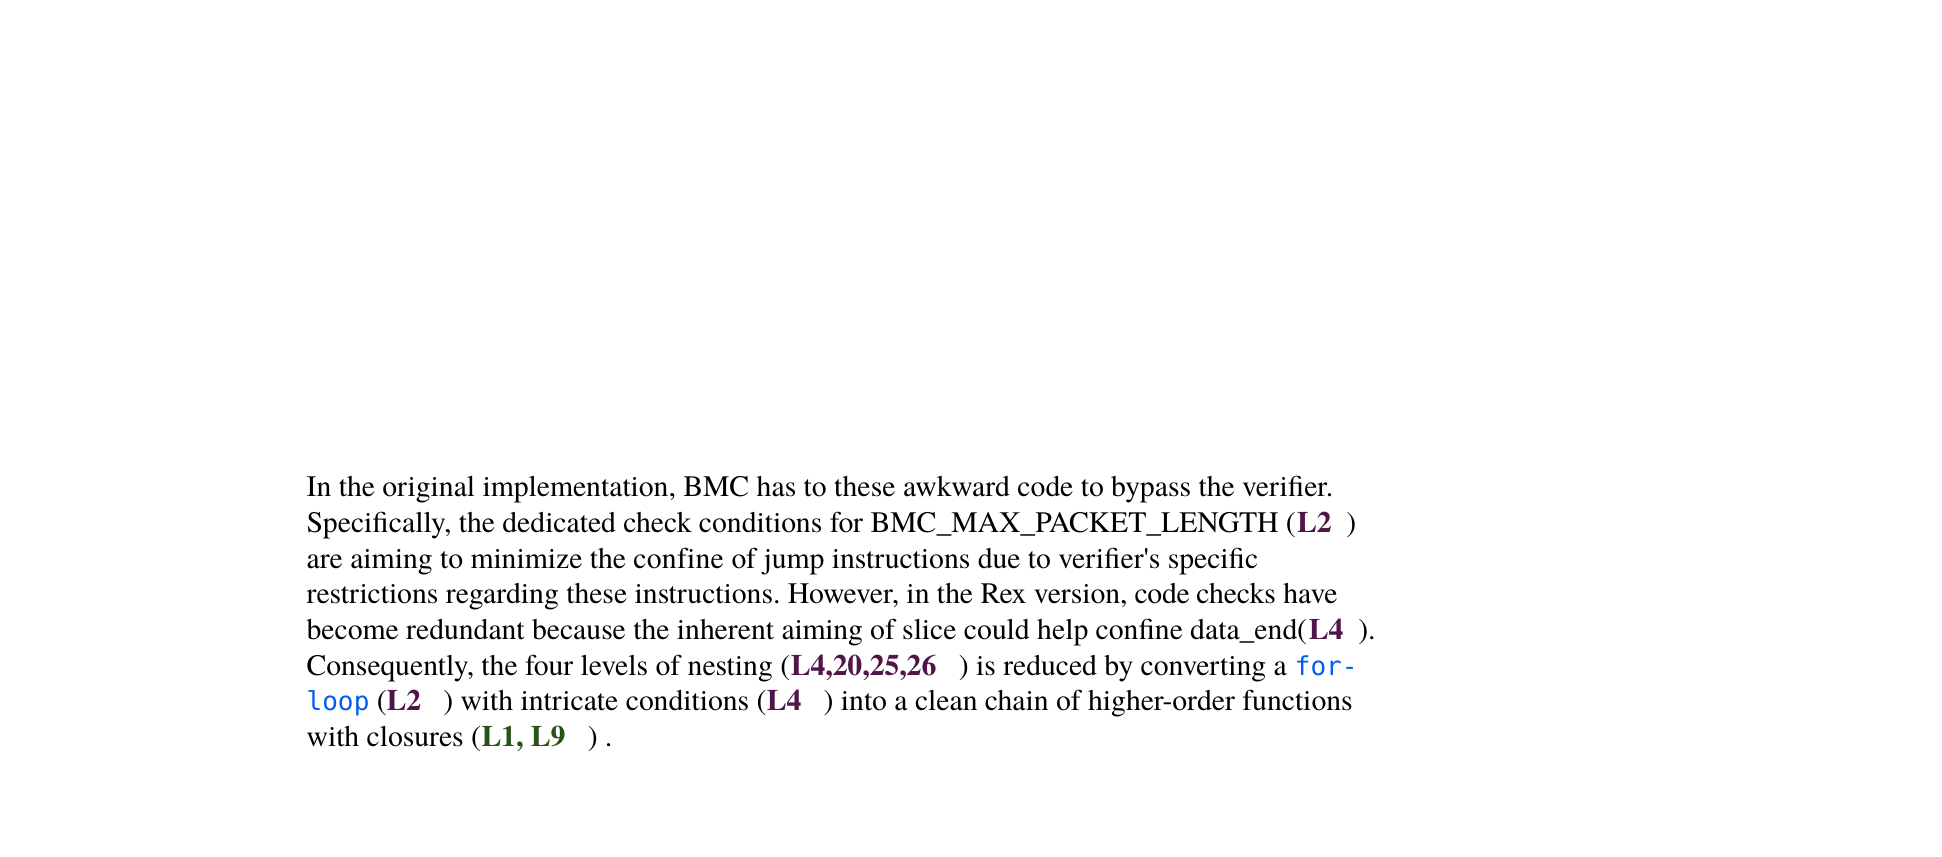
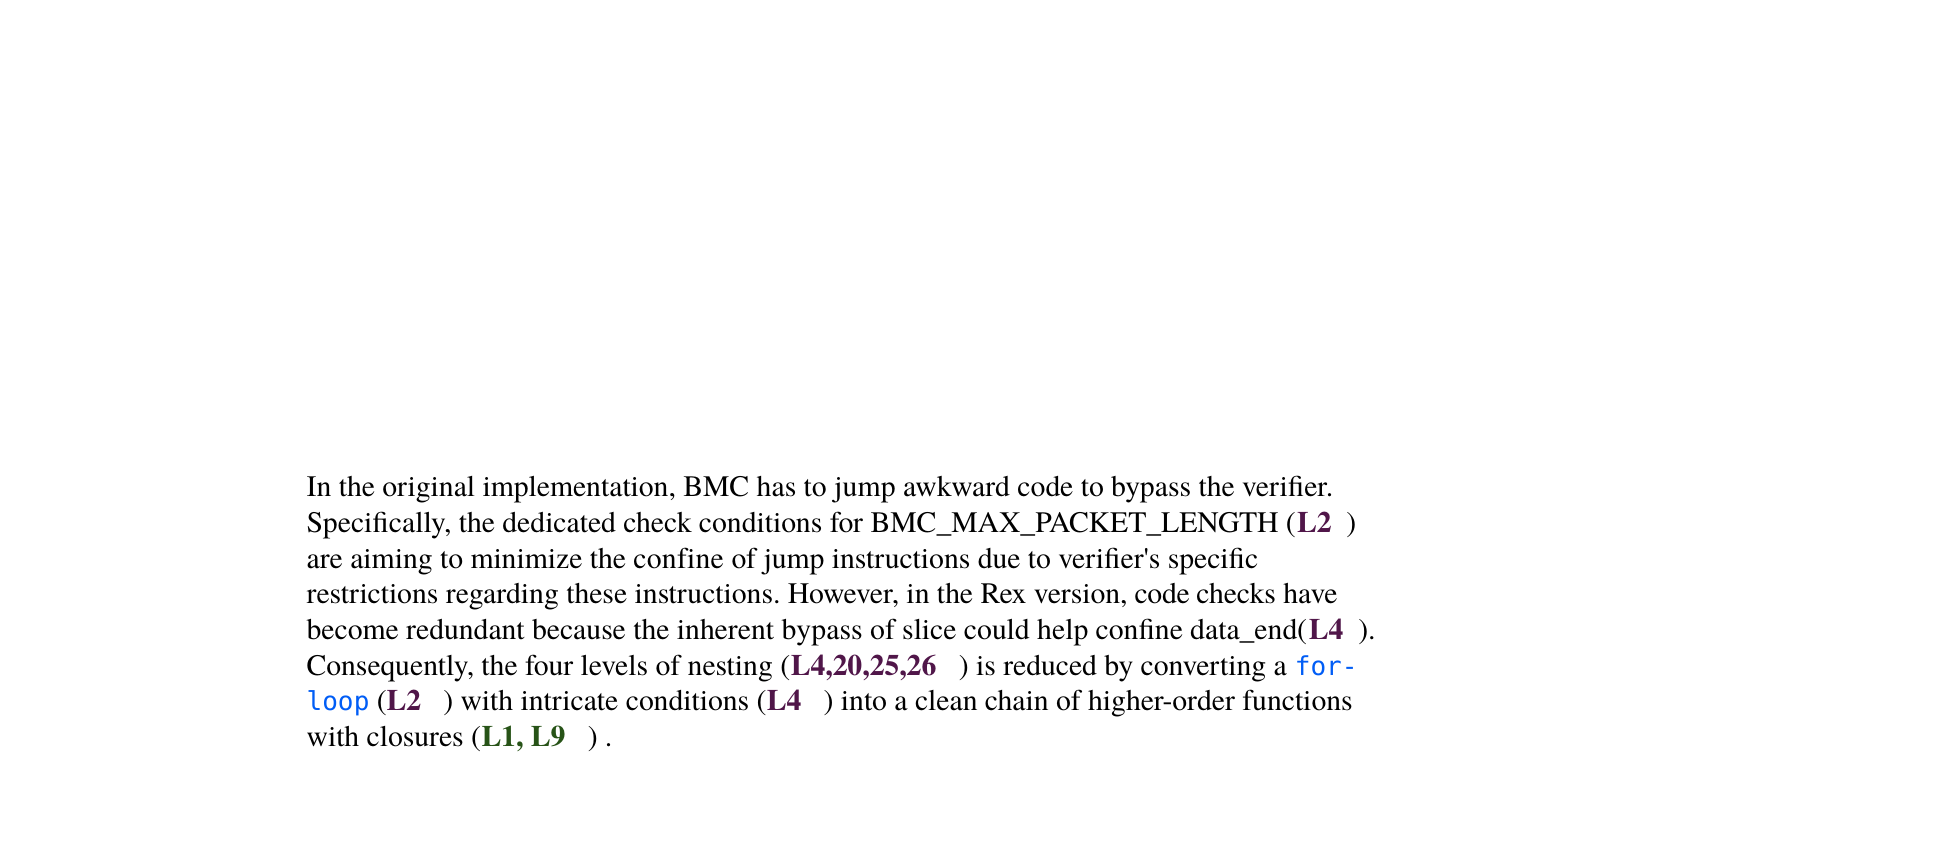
to these: these -> jump
inherent aiming: aiming -> bypass
